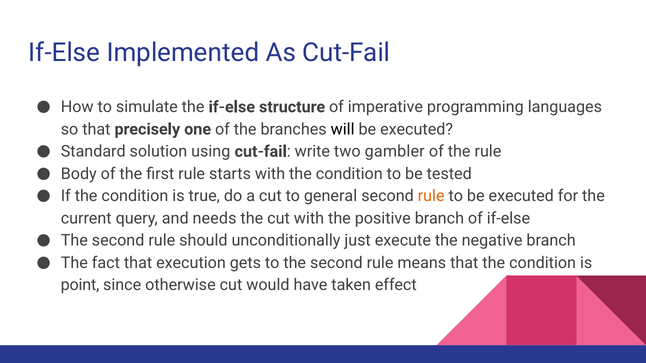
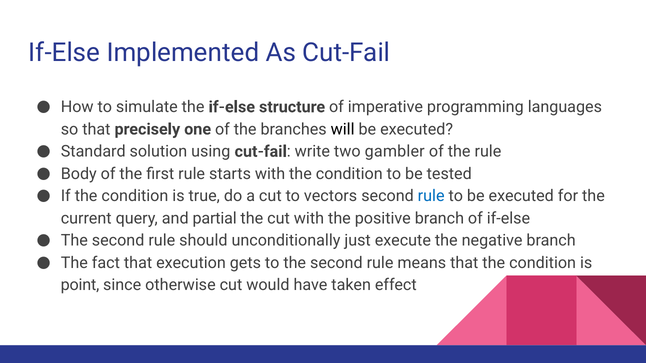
general: general -> vectors
rule at (431, 196) colour: orange -> blue
needs: needs -> partial
